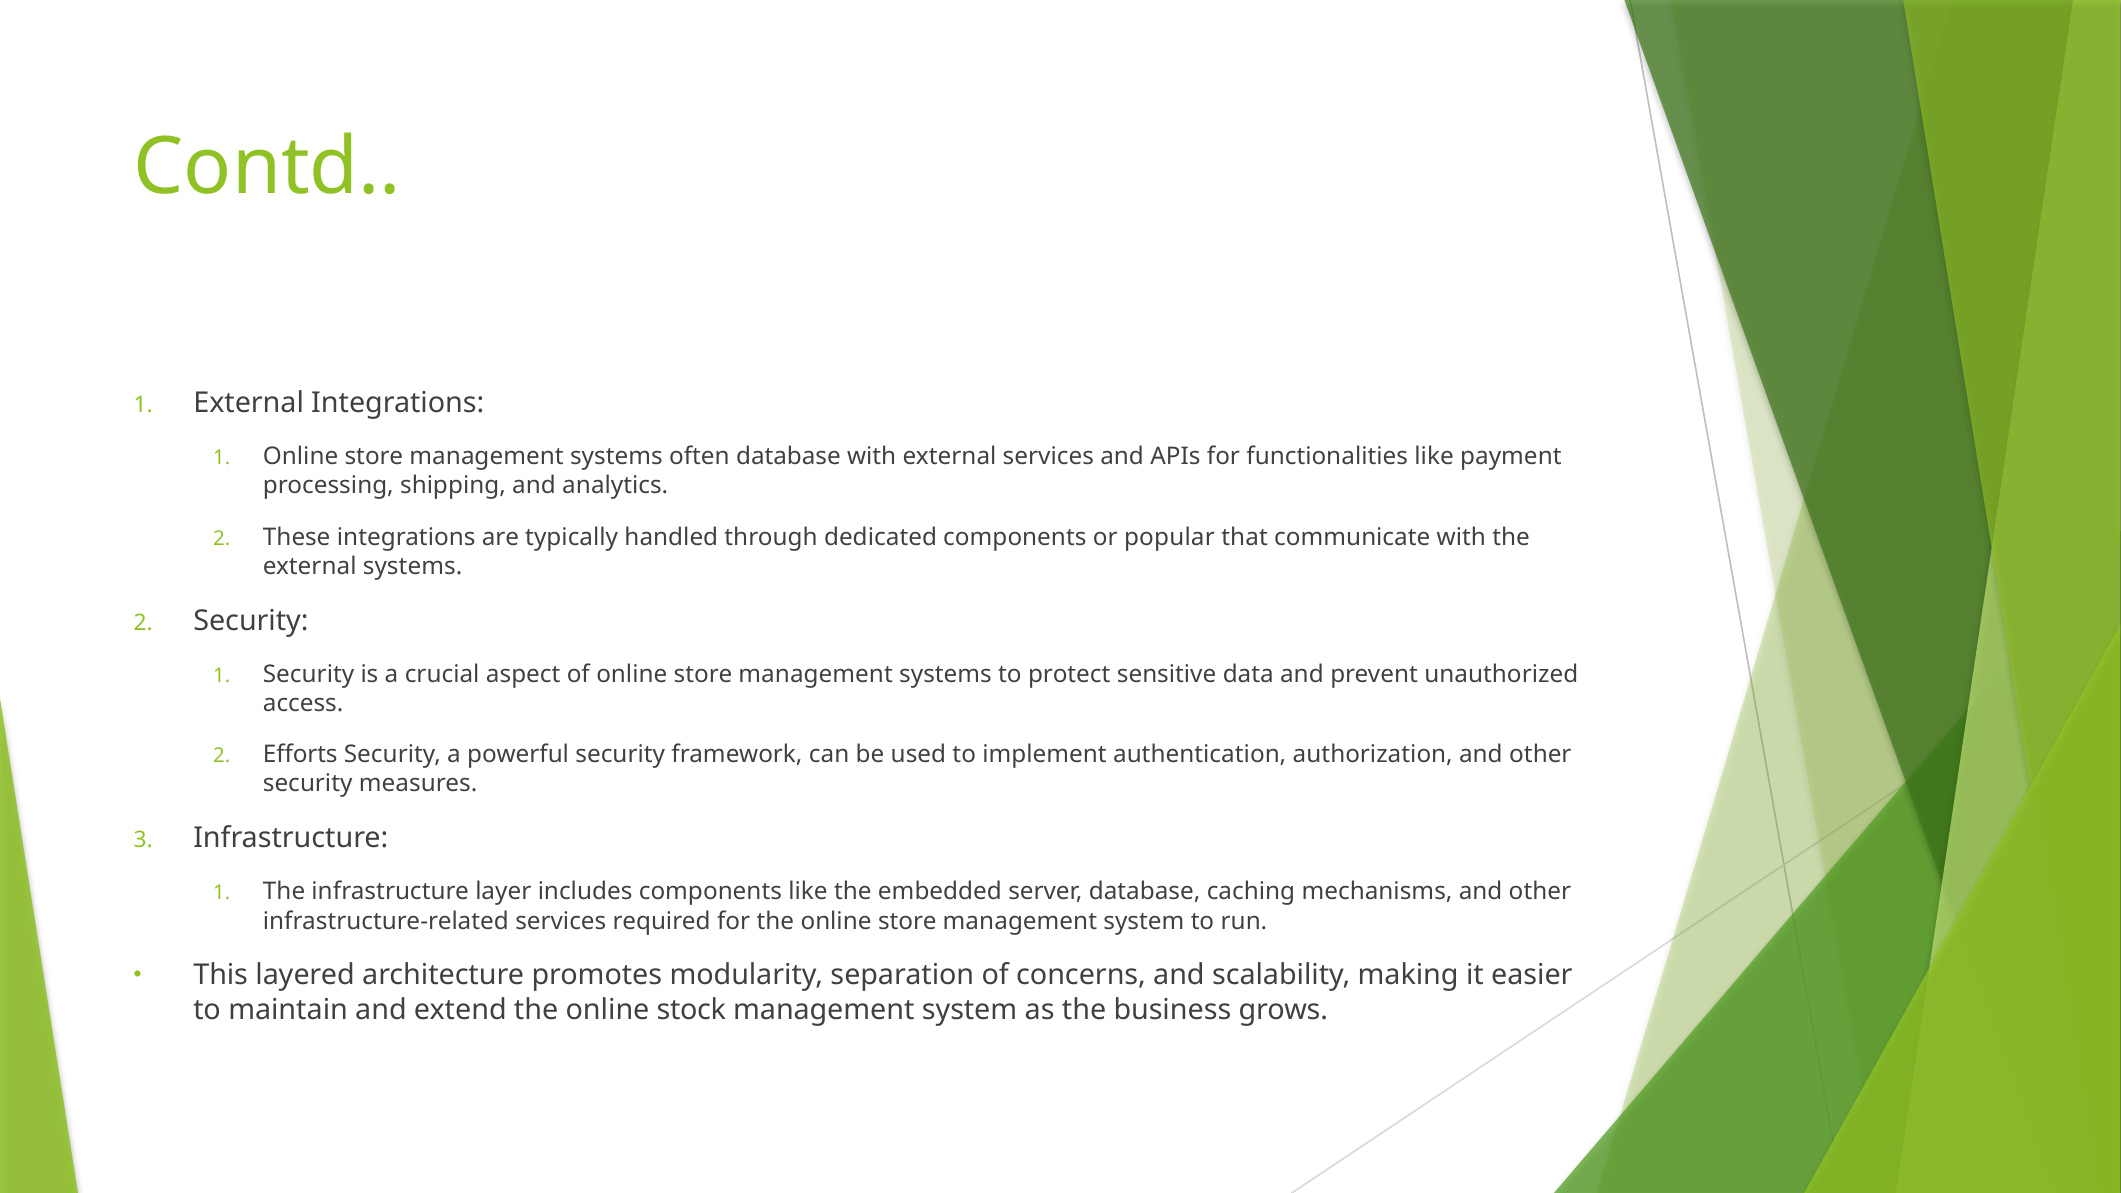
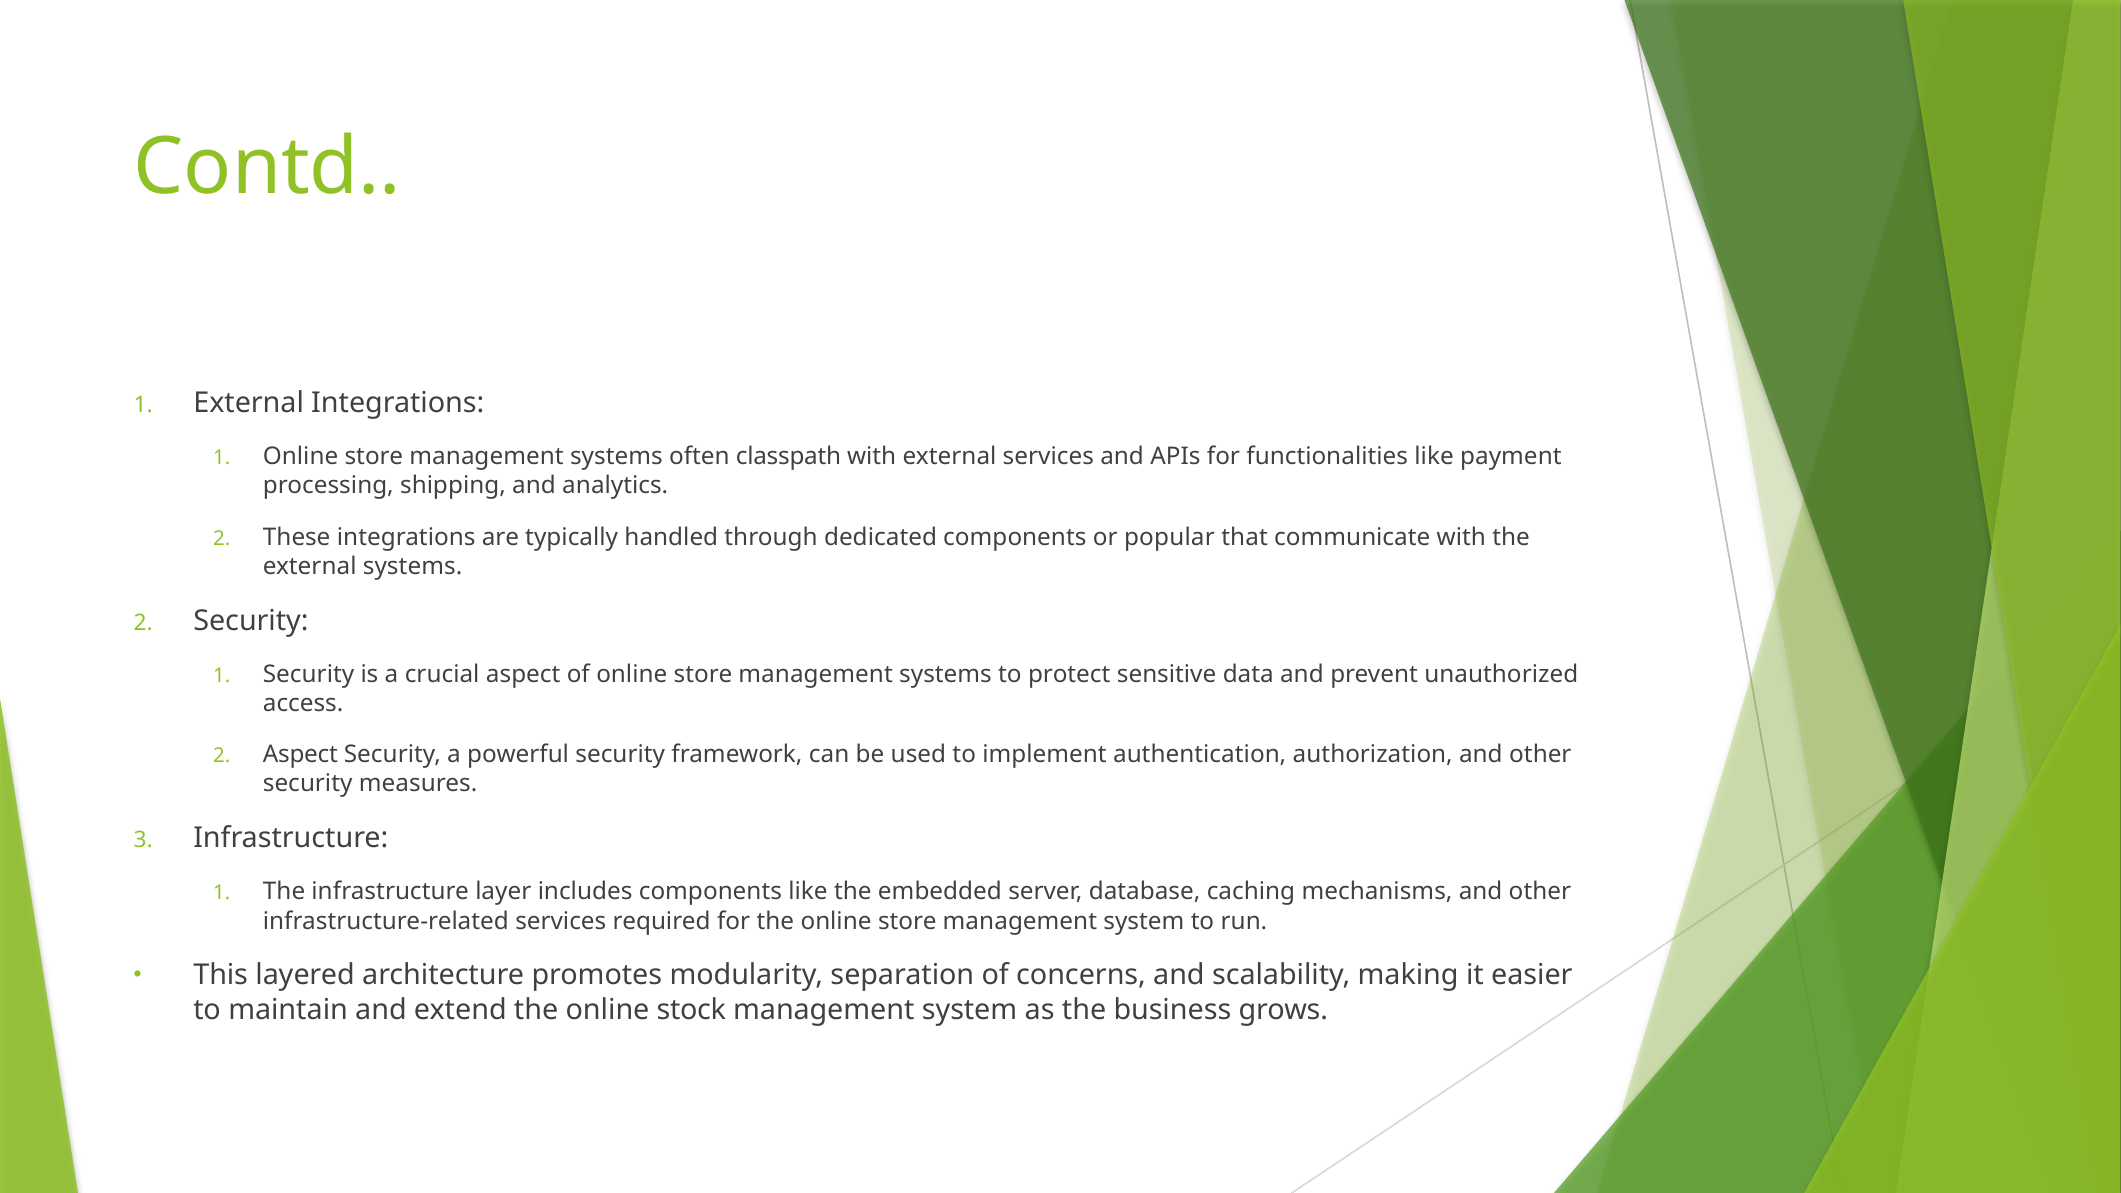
often database: database -> classpath
Efforts at (300, 755): Efforts -> Aspect
